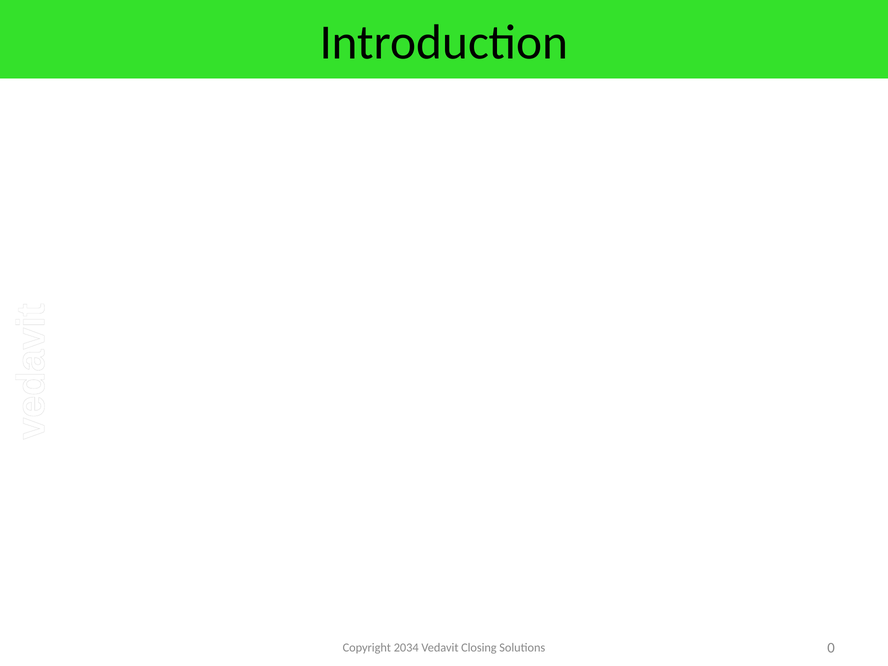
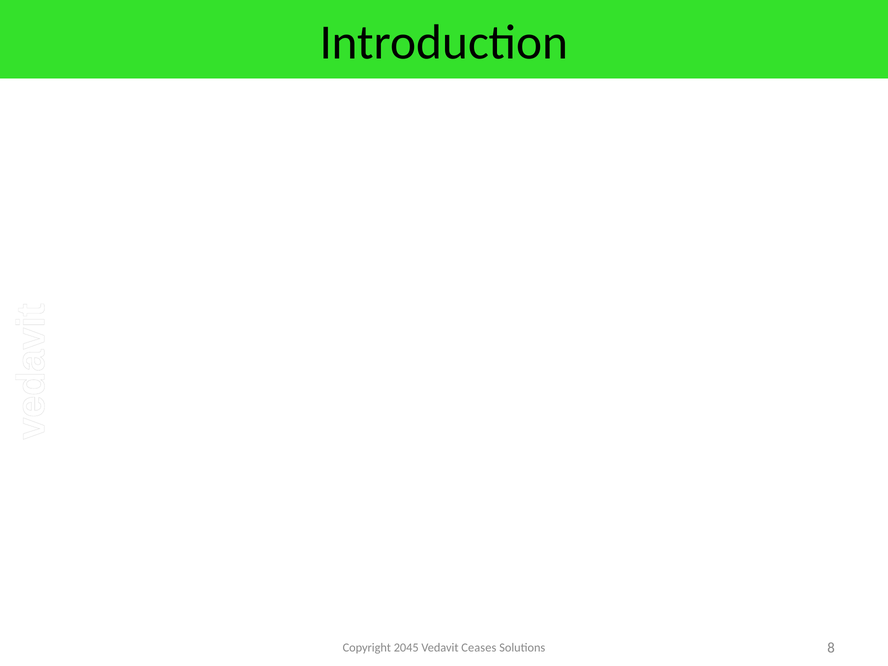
2034: 2034 -> 2045
Closing: Closing -> Ceases
0: 0 -> 8
